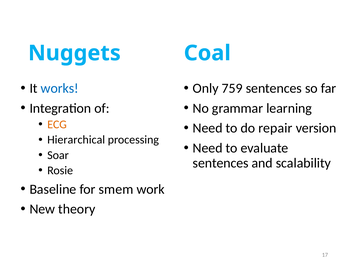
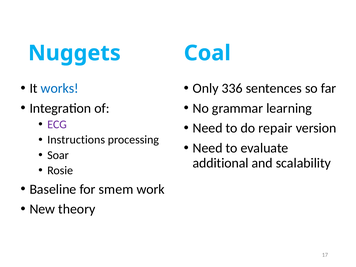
759: 759 -> 336
ECG colour: orange -> purple
Hierarchical: Hierarchical -> Instructions
sentences at (221, 163): sentences -> additional
